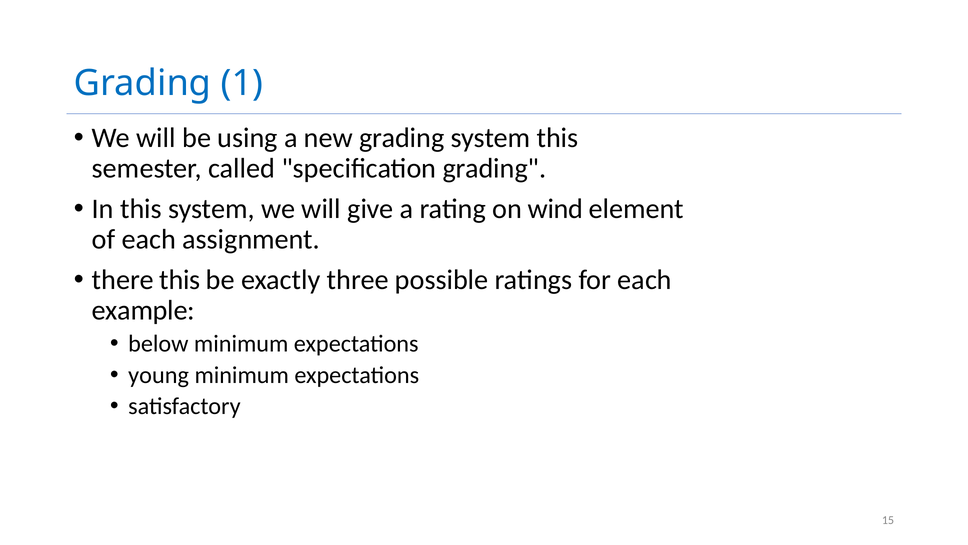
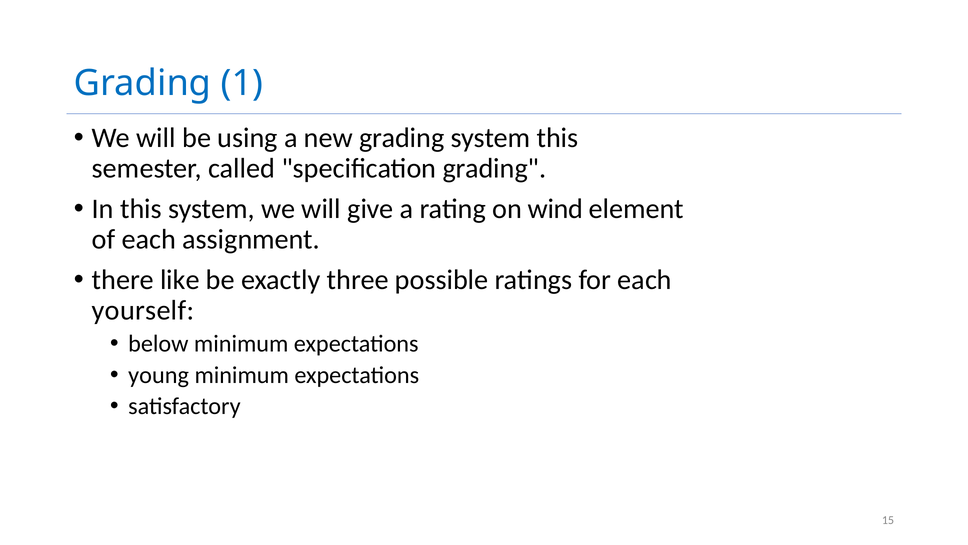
there this: this -> like
example: example -> yourself
